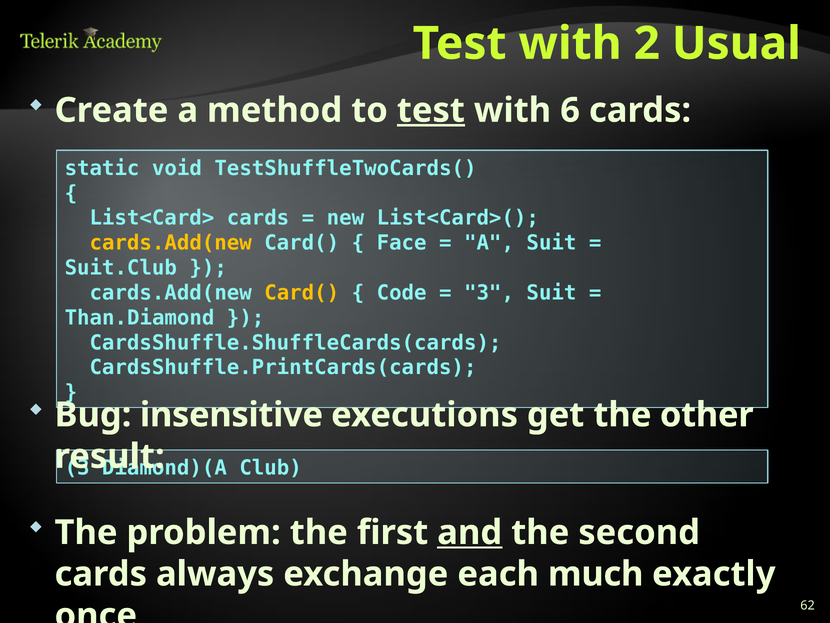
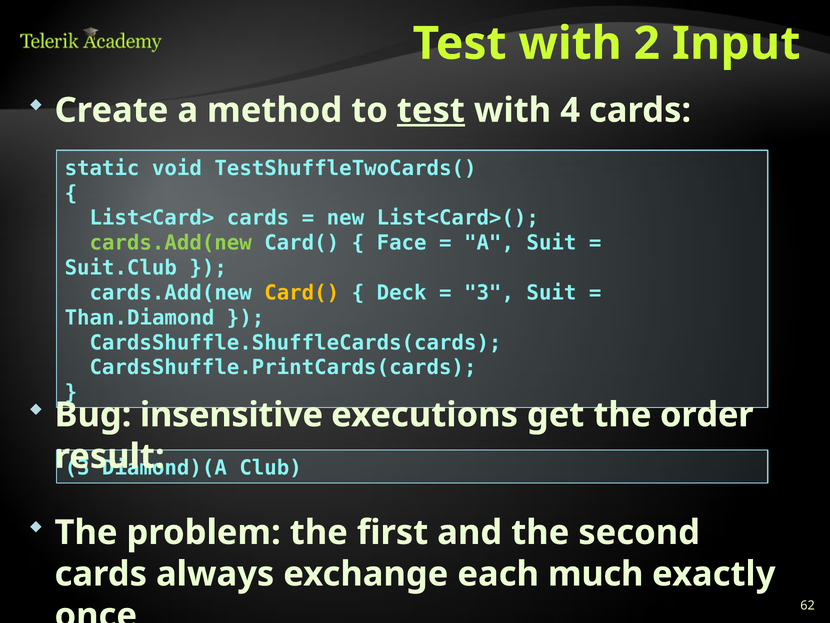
Usual: Usual -> Input
6: 6 -> 4
cards.Add(new at (171, 243) colour: yellow -> light green
Code: Code -> Deck
other: other -> order
and underline: present -> none
